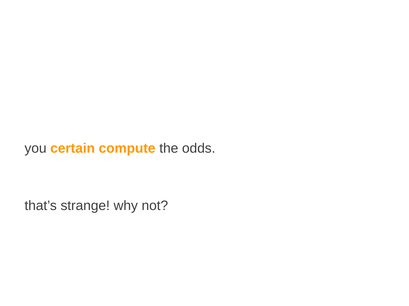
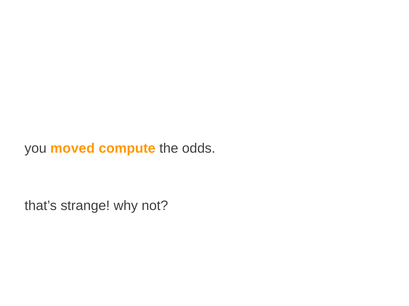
certain: certain -> moved
